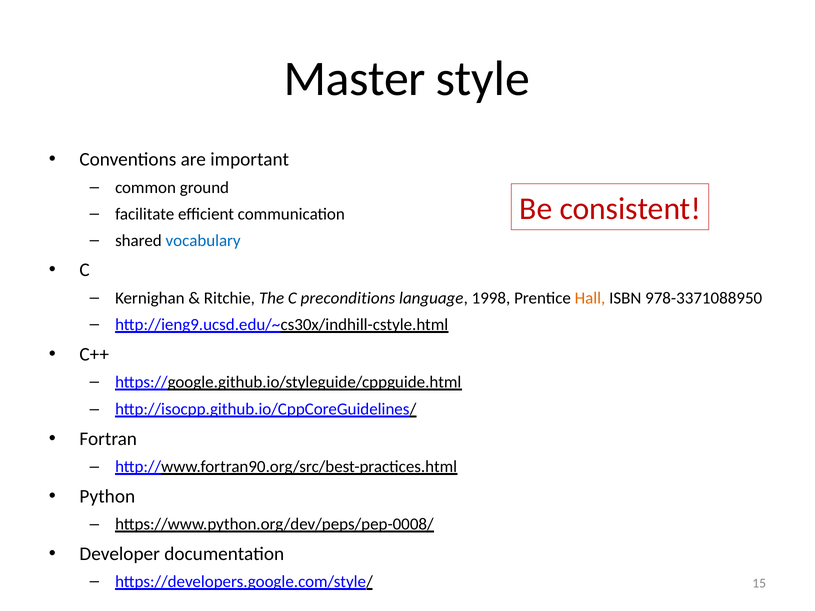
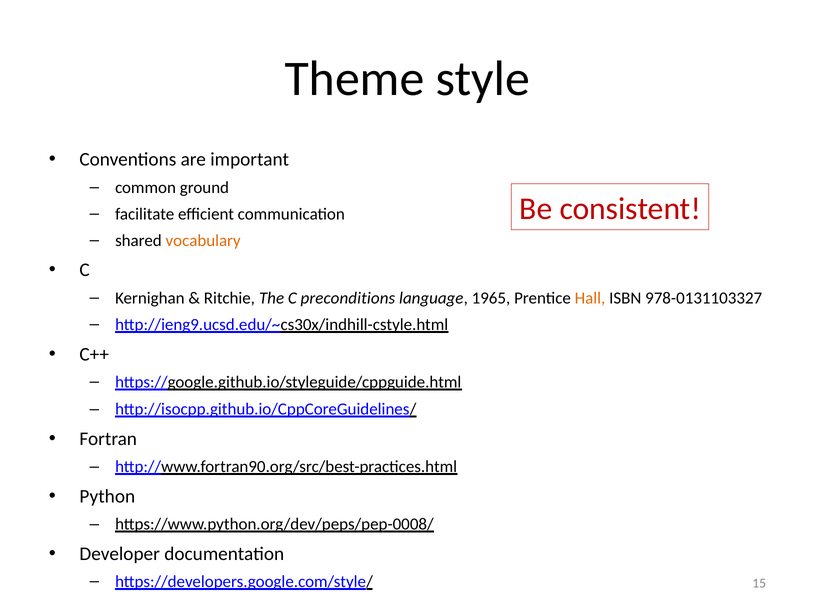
Master: Master -> Theme
vocabulary colour: blue -> orange
1998: 1998 -> 1965
978-3371088950: 978-3371088950 -> 978-0131103327
